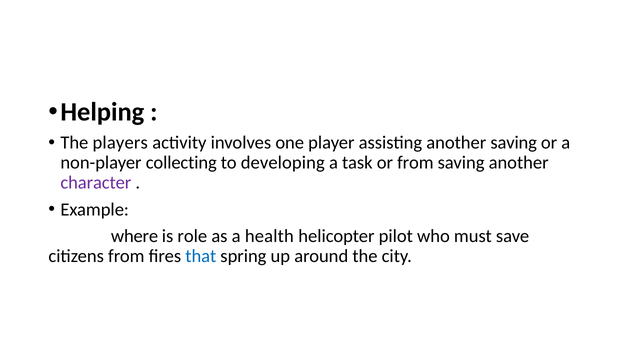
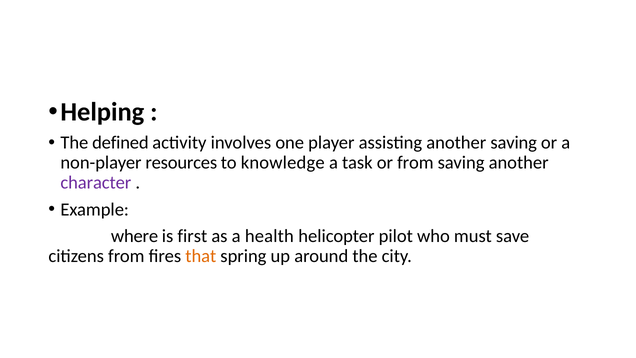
players: players -> defined
collecting: collecting -> resources
developing: developing -> knowledge
role: role -> first
that colour: blue -> orange
